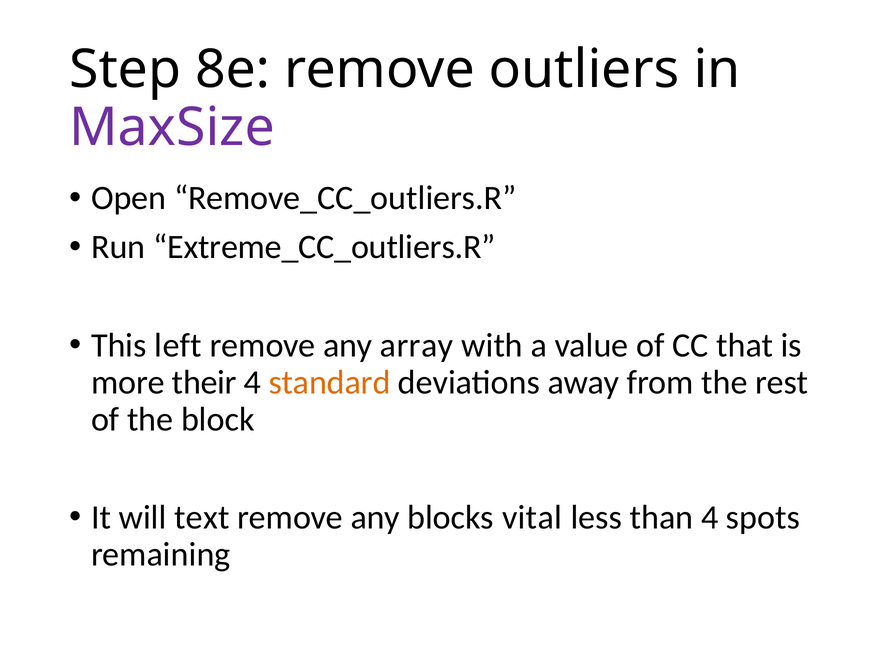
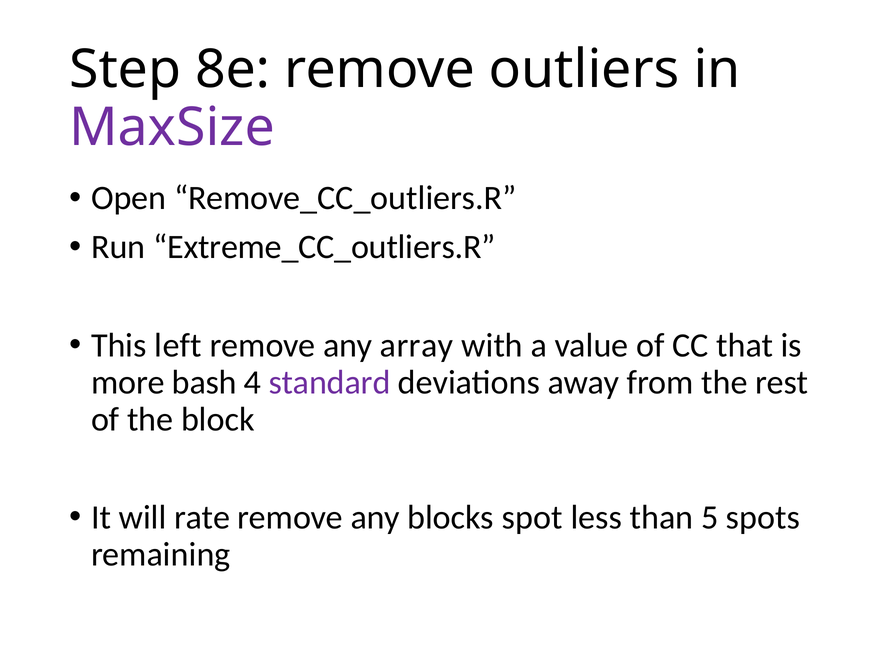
their: their -> bash
standard colour: orange -> purple
text: text -> rate
vital: vital -> spot
than 4: 4 -> 5
